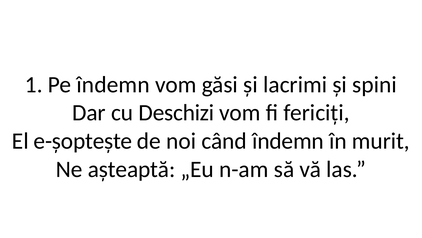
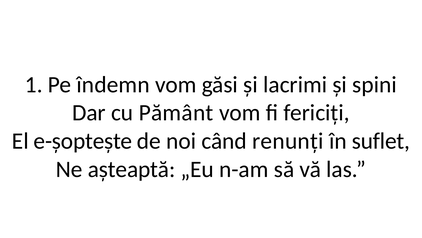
Deschizi: Deschizi -> Pământ
când îndemn: îndemn -> renunți
murit: murit -> suflet
